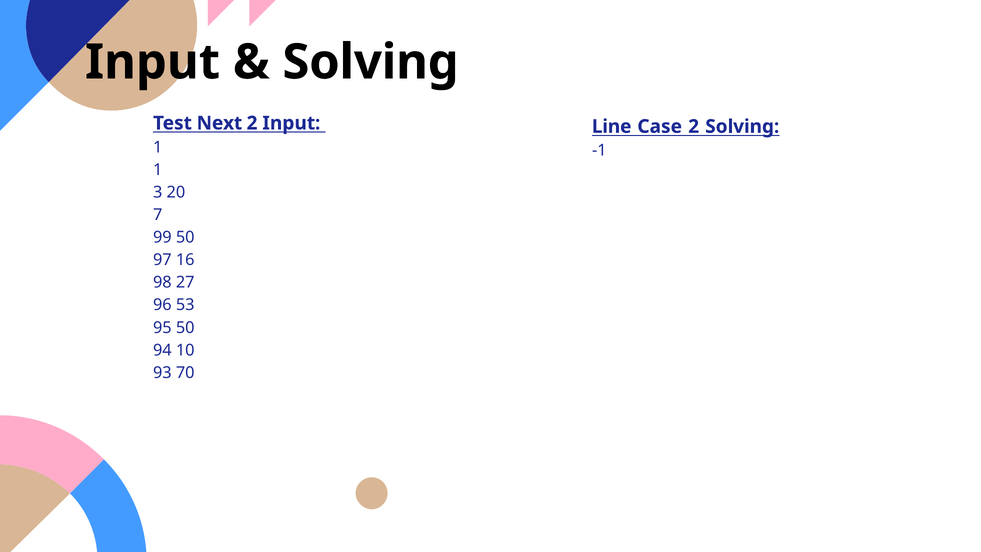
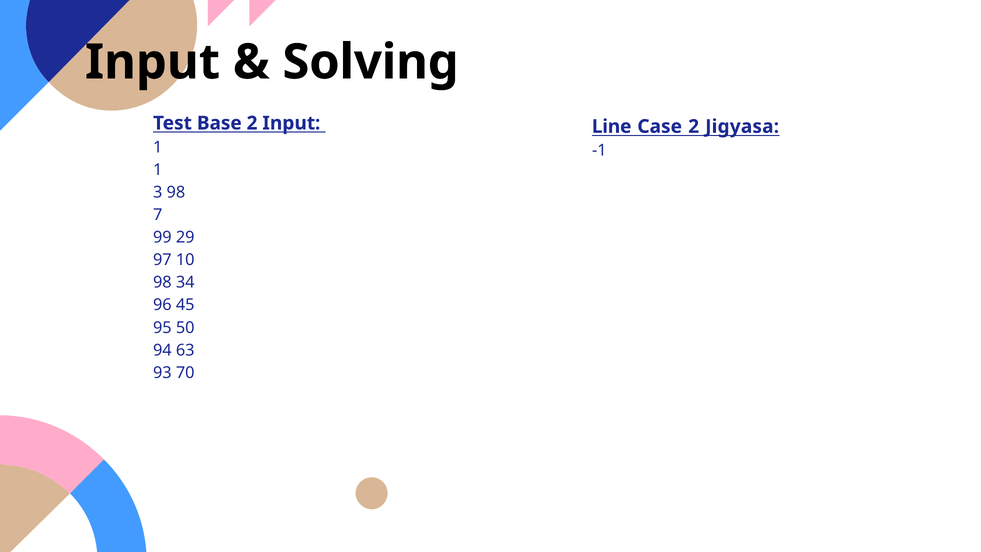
Next: Next -> Base
2 Solving: Solving -> Jigyasa
3 20: 20 -> 98
99 50: 50 -> 29
16: 16 -> 10
27: 27 -> 34
53: 53 -> 45
10: 10 -> 63
